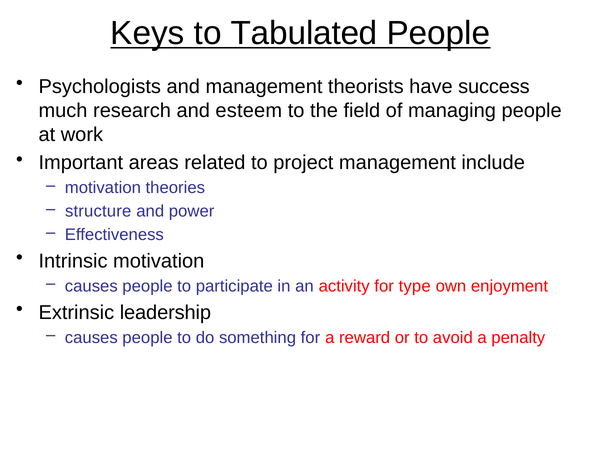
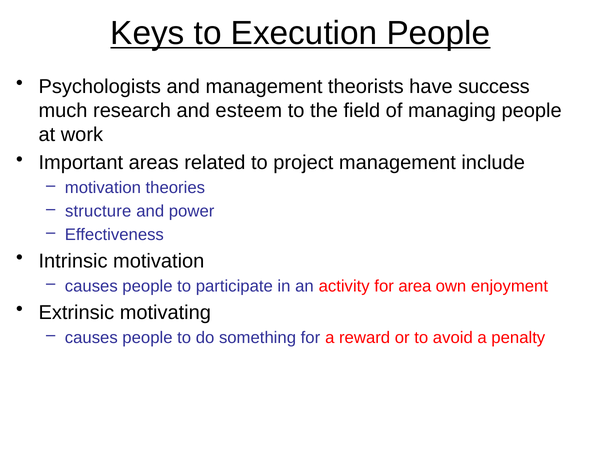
Tabulated: Tabulated -> Execution
type: type -> area
leadership: leadership -> motivating
